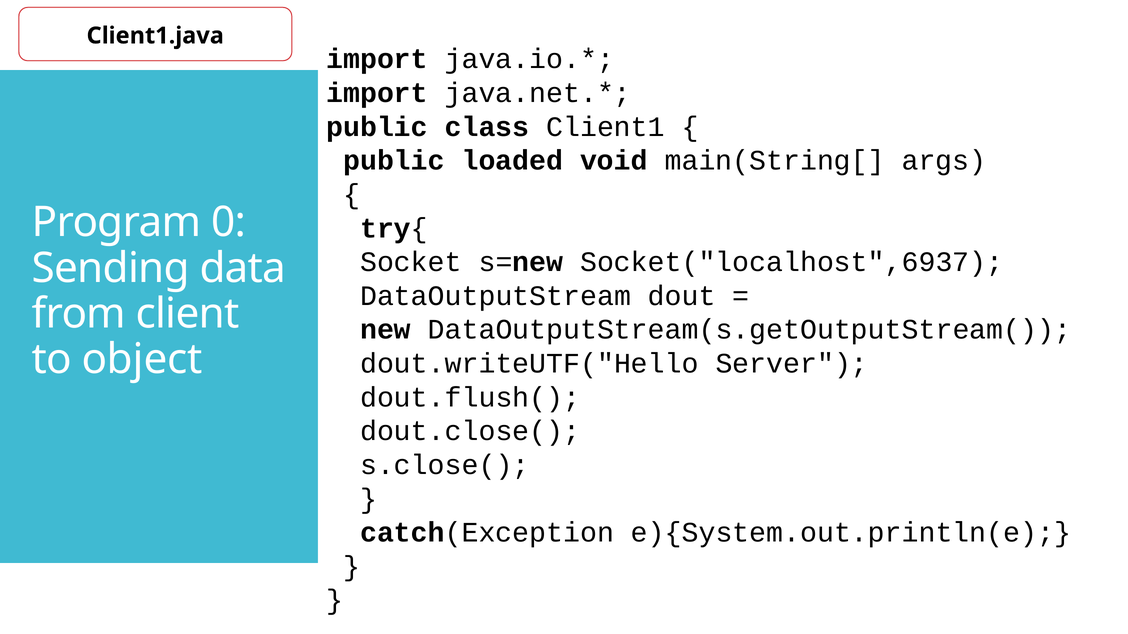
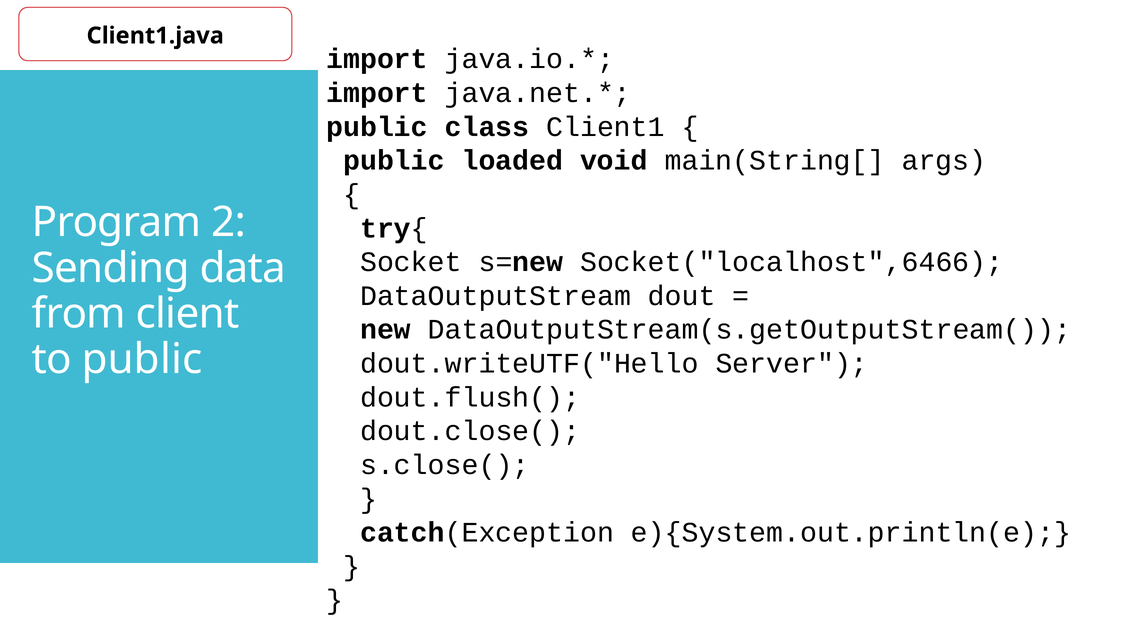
0: 0 -> 2
Socket("localhost",6937: Socket("localhost",6937 -> Socket("localhost",6466
to object: object -> public
